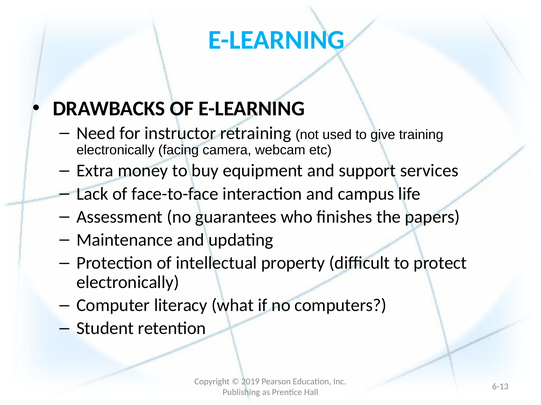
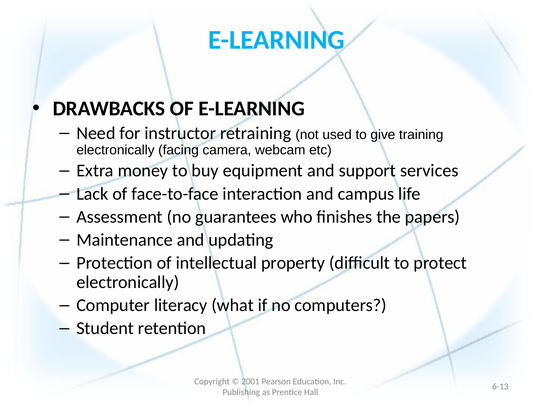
2019: 2019 -> 2001
